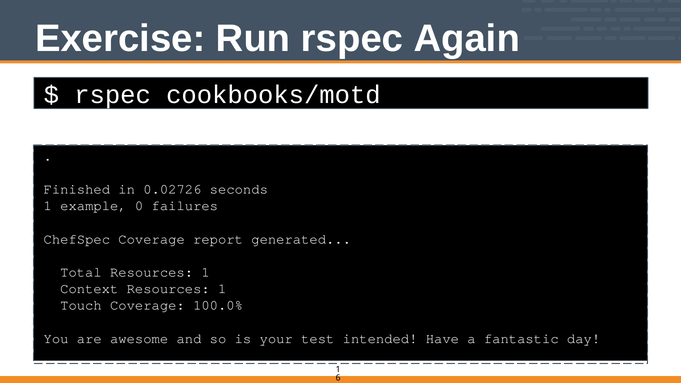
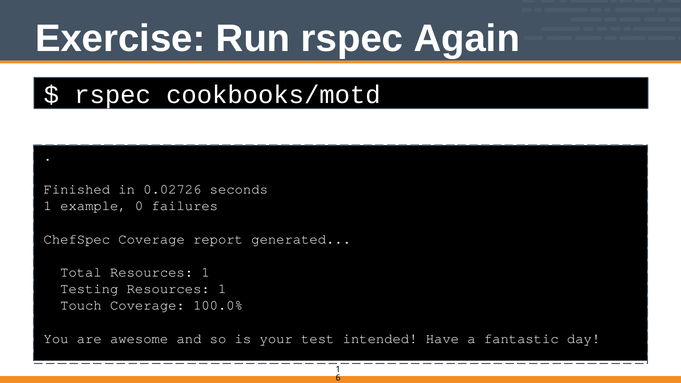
Context: Context -> Testing
